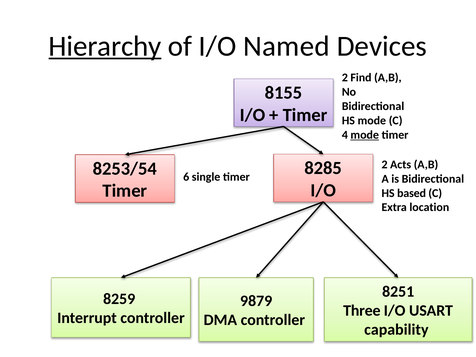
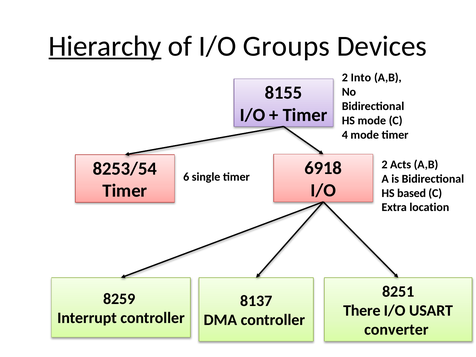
Named: Named -> Groups
Find: Find -> Into
mode at (365, 135) underline: present -> none
8285: 8285 -> 6918
9879: 9879 -> 8137
Three: Three -> There
capability: capability -> converter
